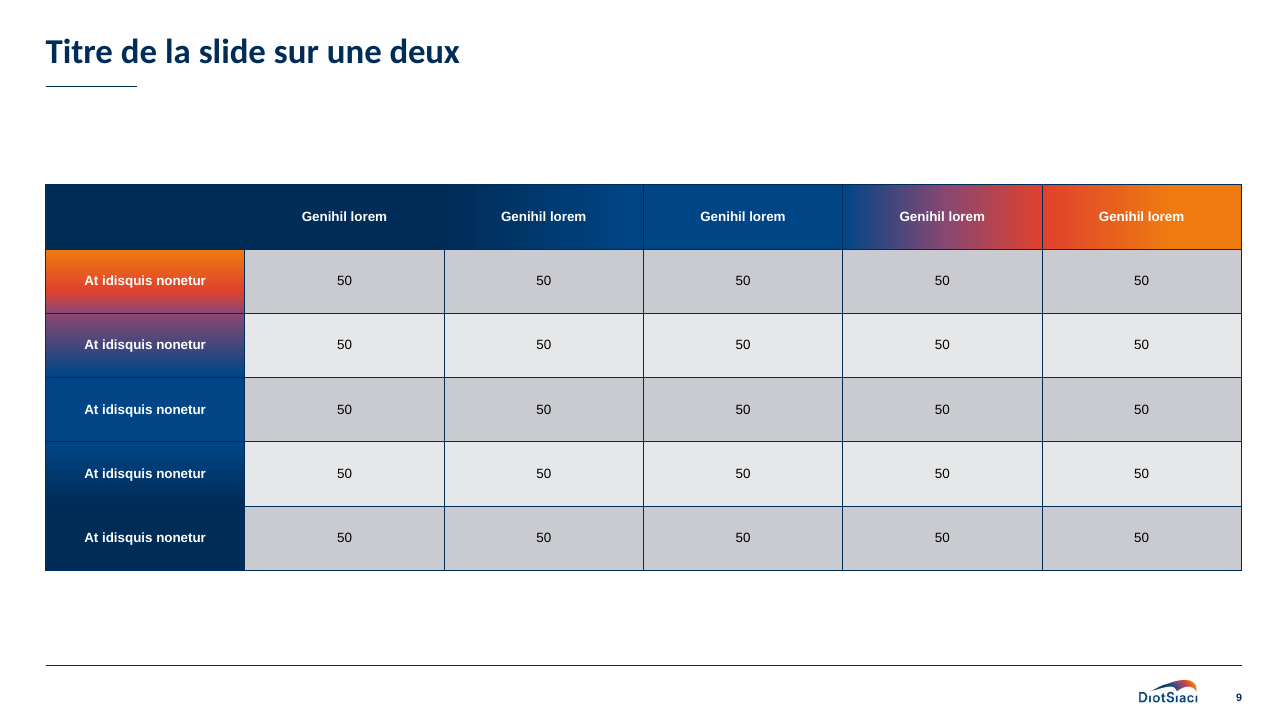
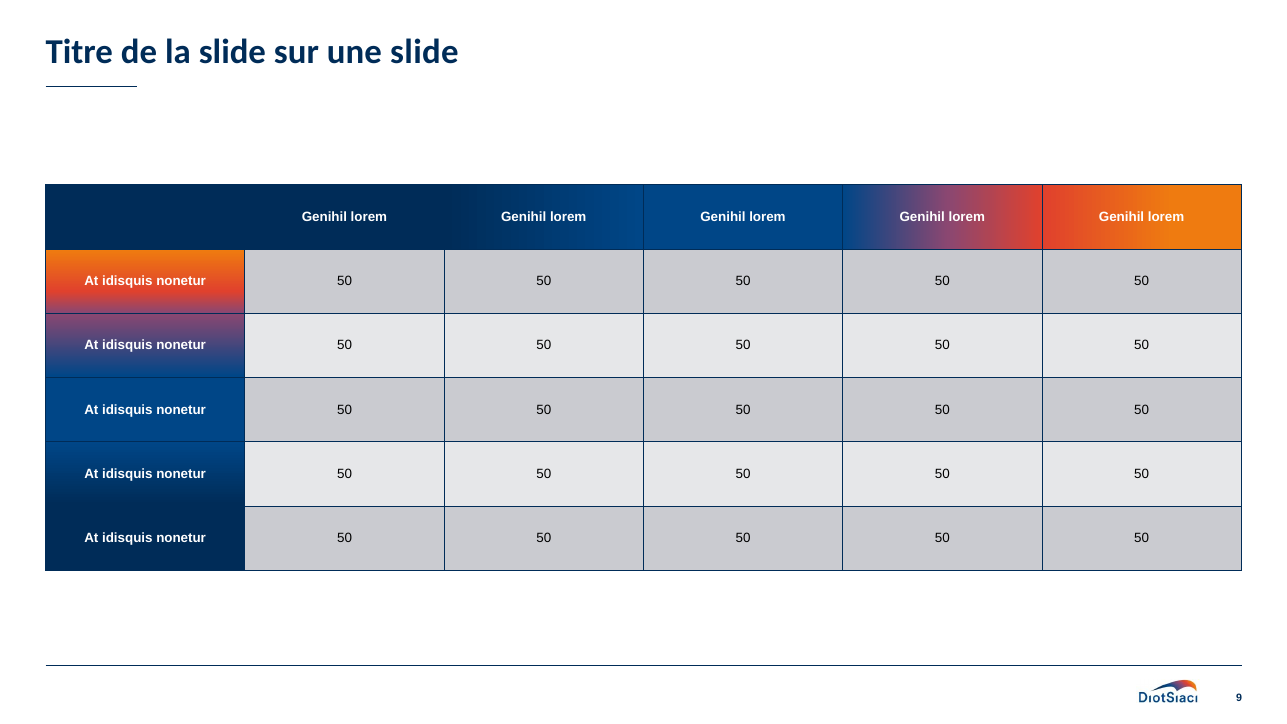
une deux: deux -> slide
